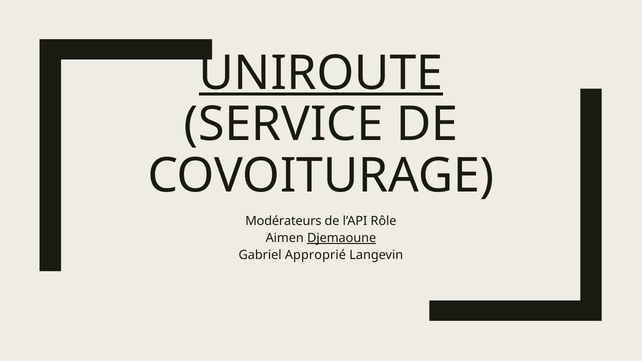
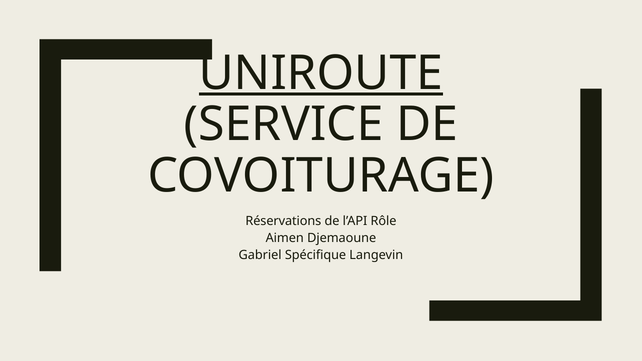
Modérateurs: Modérateurs -> Réservations
Djemaoune underline: present -> none
Approprié: Approprié -> Spécifique
